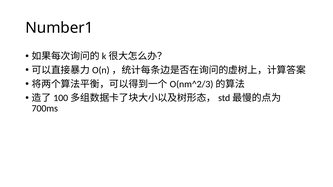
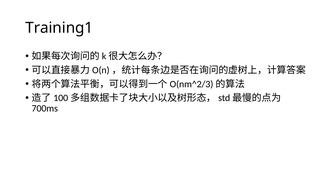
Number1: Number1 -> Training1
